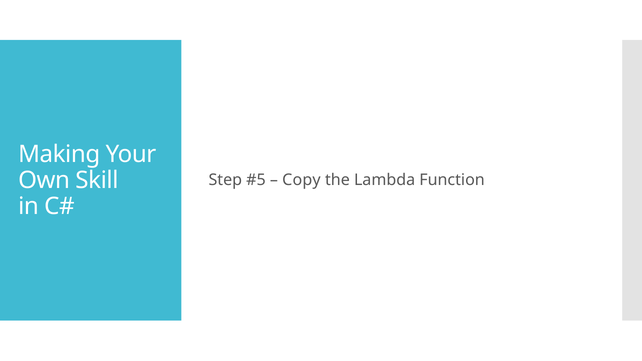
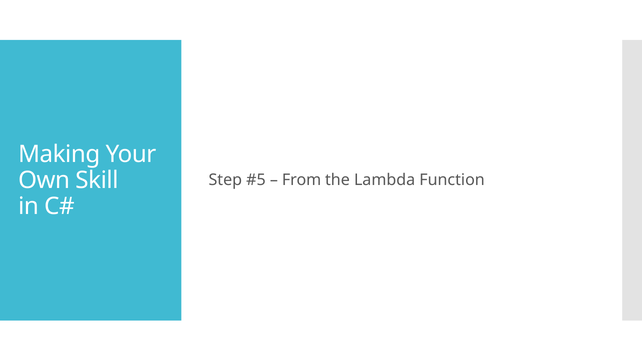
Copy: Copy -> From
